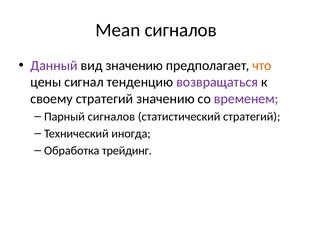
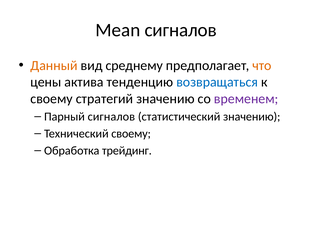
Данный colour: purple -> orange
вид значению: значению -> среднему
сигнал: сигнал -> актива
возвращаться colour: purple -> blue
статистический стратегий: стратегий -> значению
Технический иногда: иногда -> своему
